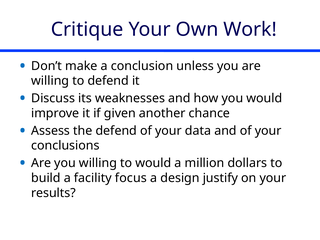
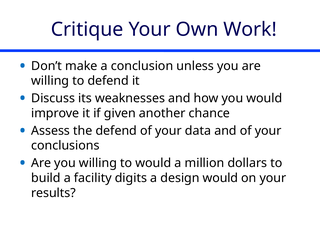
focus: focus -> digits
design justify: justify -> would
